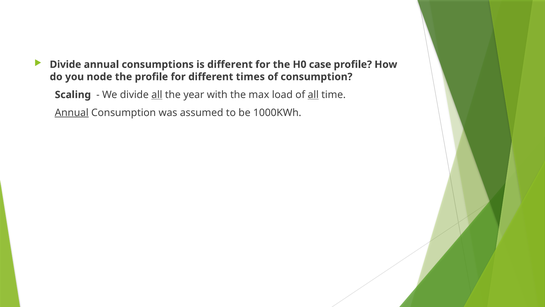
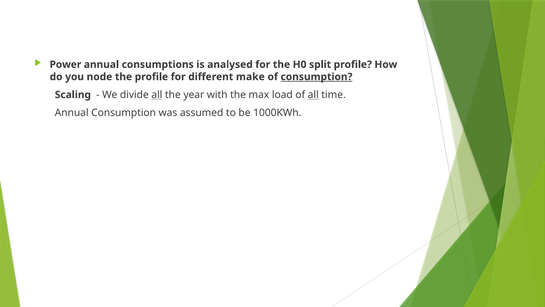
Divide at (65, 64): Divide -> Power
is different: different -> analysed
case: case -> split
times: times -> make
consumption at (316, 77) underline: none -> present
Annual at (72, 113) underline: present -> none
